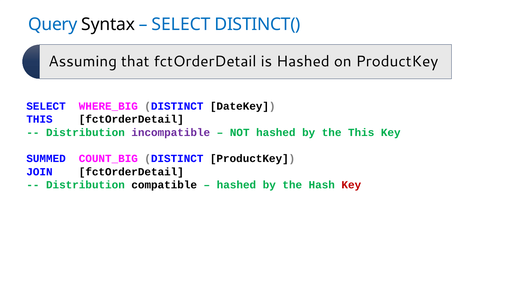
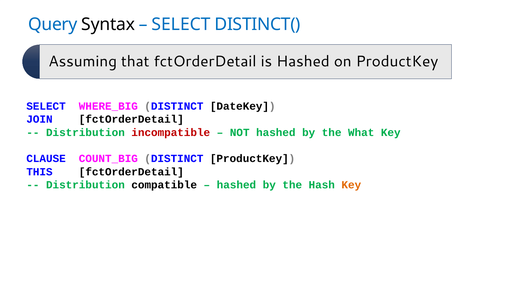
THIS at (39, 119): THIS -> JOIN
incompatible colour: purple -> red
the This: This -> What
SUMMED: SUMMED -> CLAUSE
JOIN: JOIN -> THIS
Key at (351, 185) colour: red -> orange
